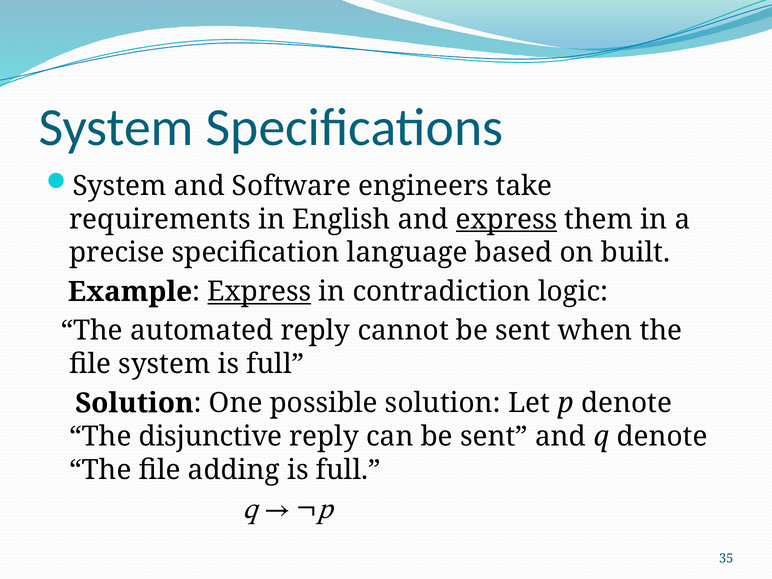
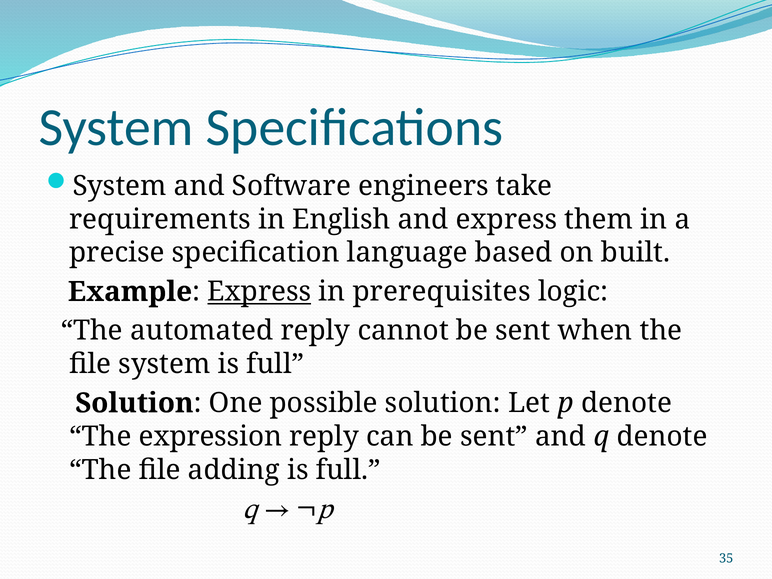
express at (507, 219) underline: present -> none
contradiction: contradiction -> prerequisites
disjunctive: disjunctive -> expression
